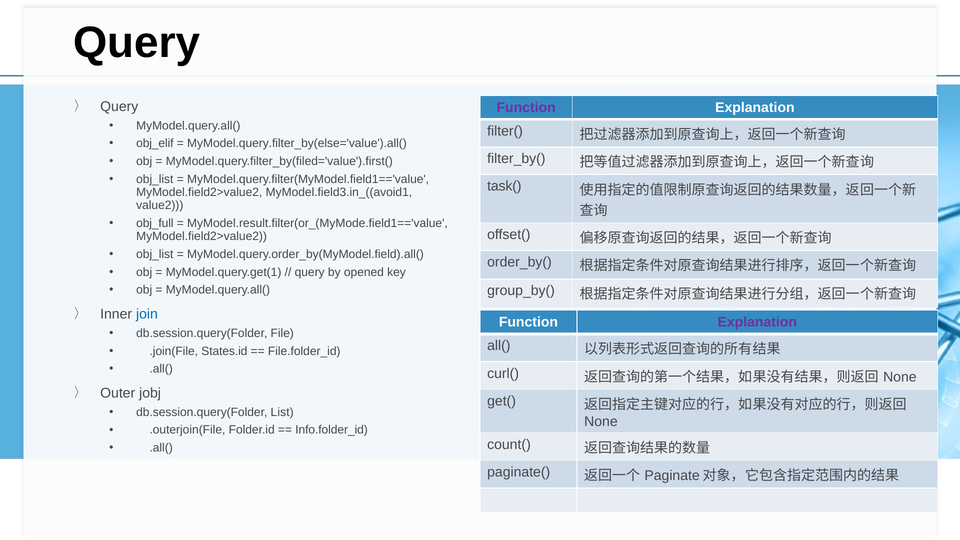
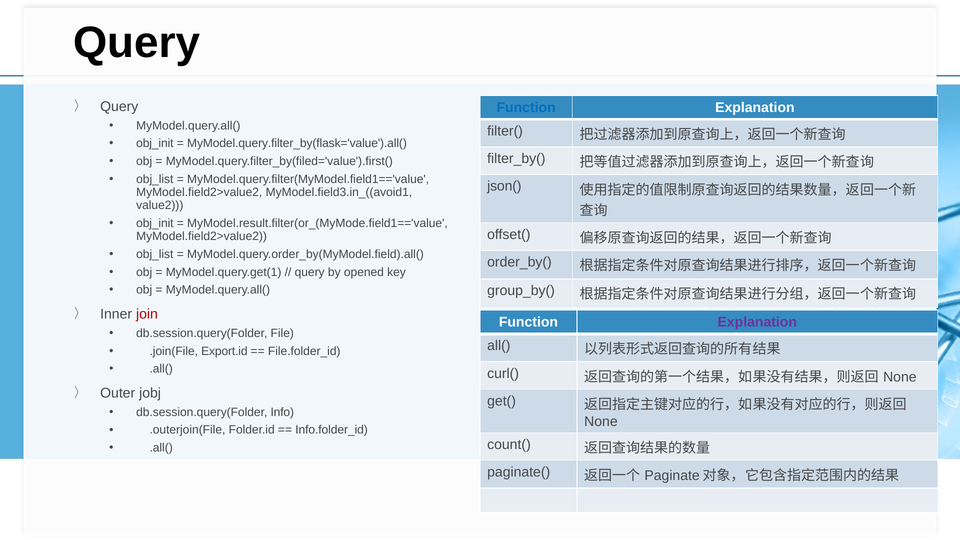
Function at (526, 108) colour: purple -> blue
obj_elif at (155, 143): obj_elif -> obj_init
MyModel.query.filter_by(else='value').all(: MyModel.query.filter_by(else='value').all( -> MyModel.query.filter_by(flask='value').all(
task(: task( -> json(
obj_full at (155, 223): obj_full -> obj_init
join colour: blue -> red
States.id: States.id -> Export.id
List: List -> Info
